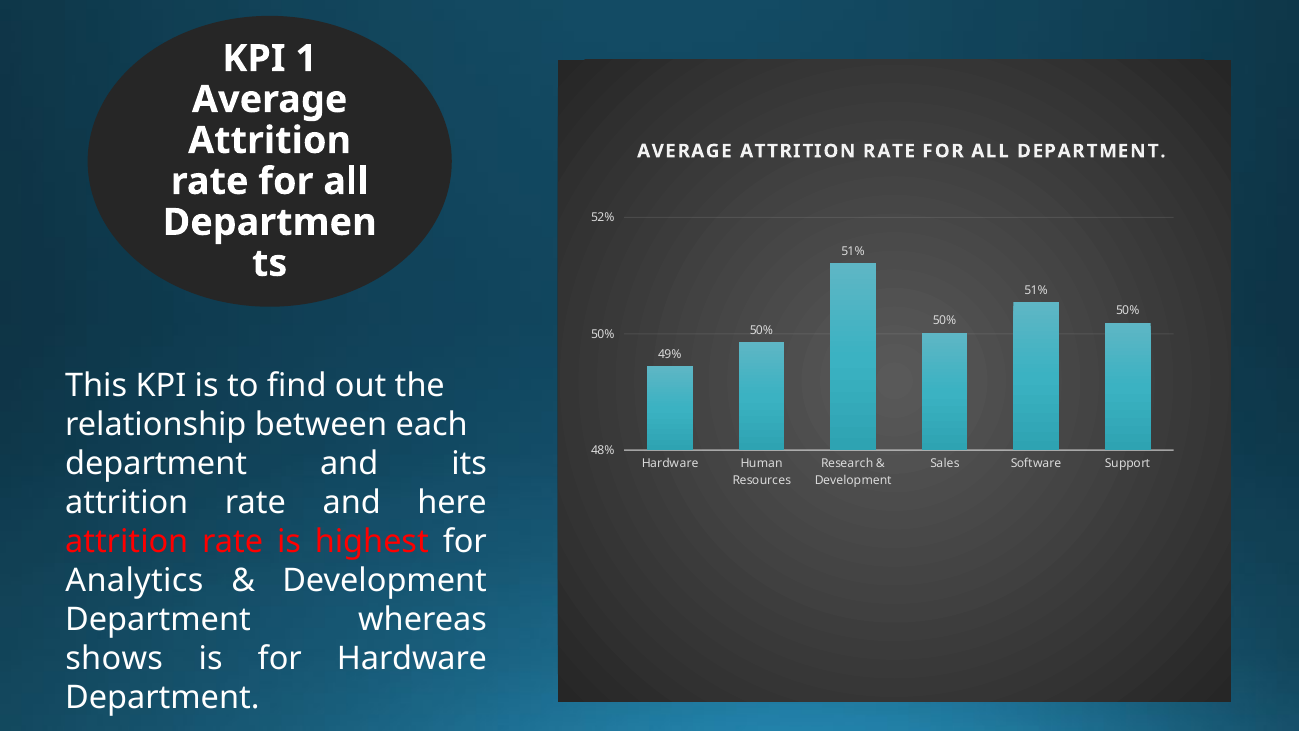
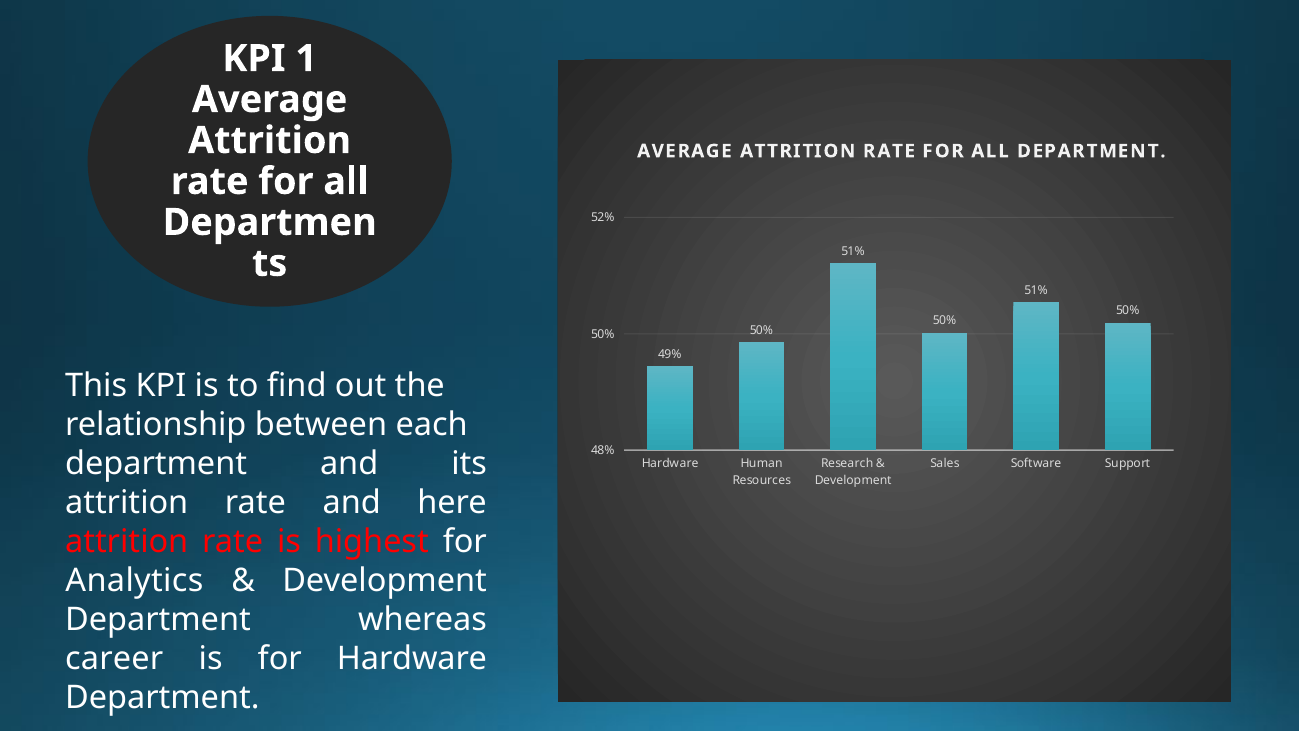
shows: shows -> career
